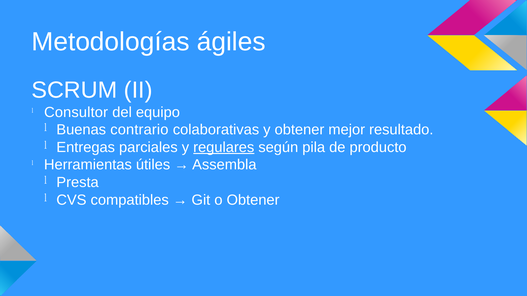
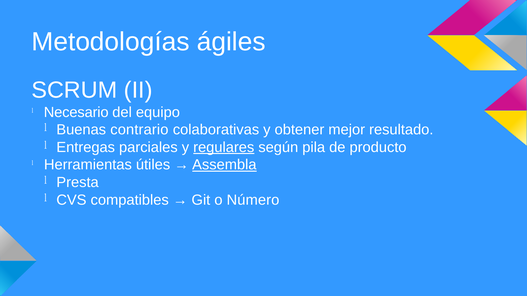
Consultor: Consultor -> Necesario
Assembla underline: none -> present
o Obtener: Obtener -> Número
